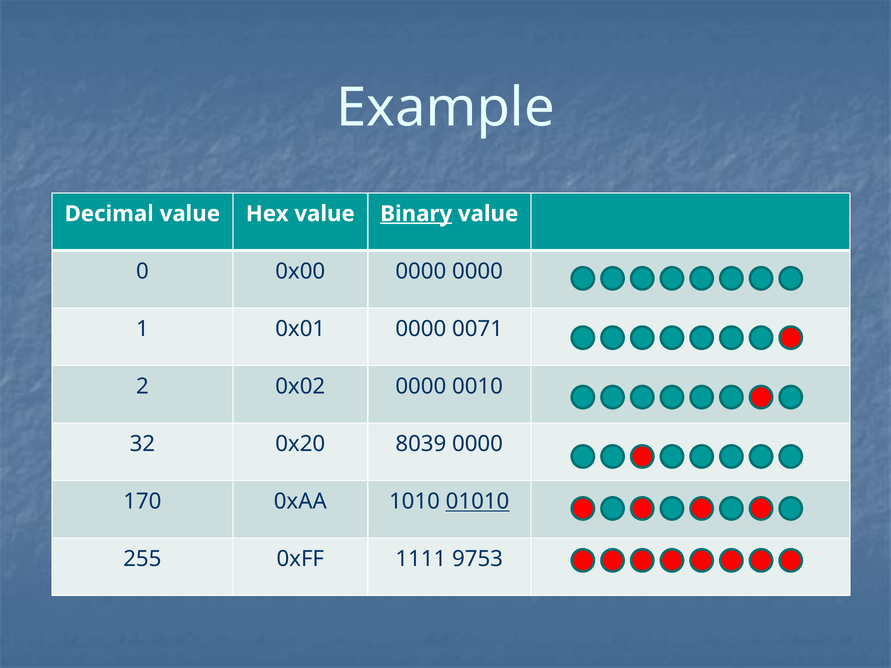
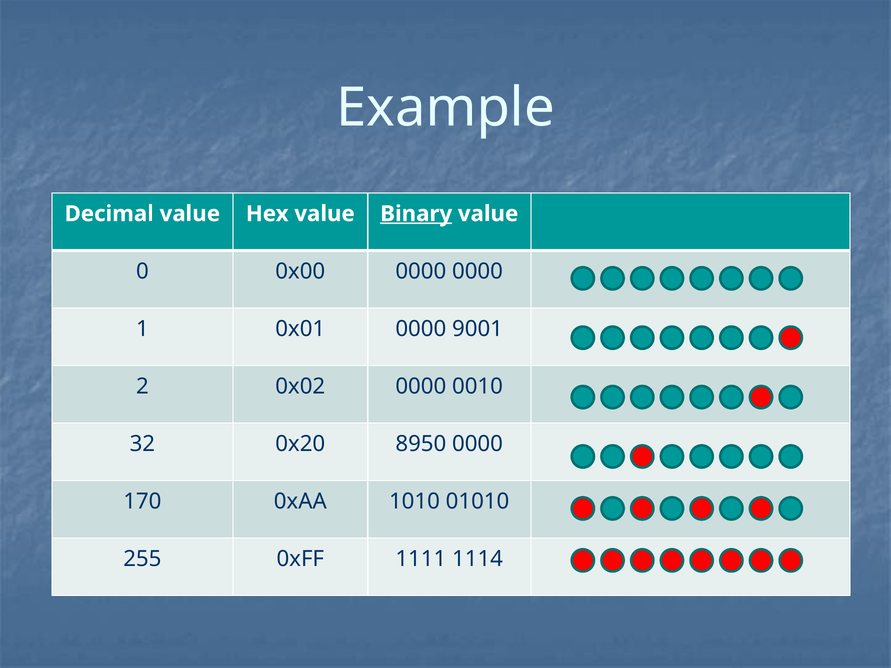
0071: 0071 -> 9001
8039: 8039 -> 8950
01010 underline: present -> none
9753: 9753 -> 1114
